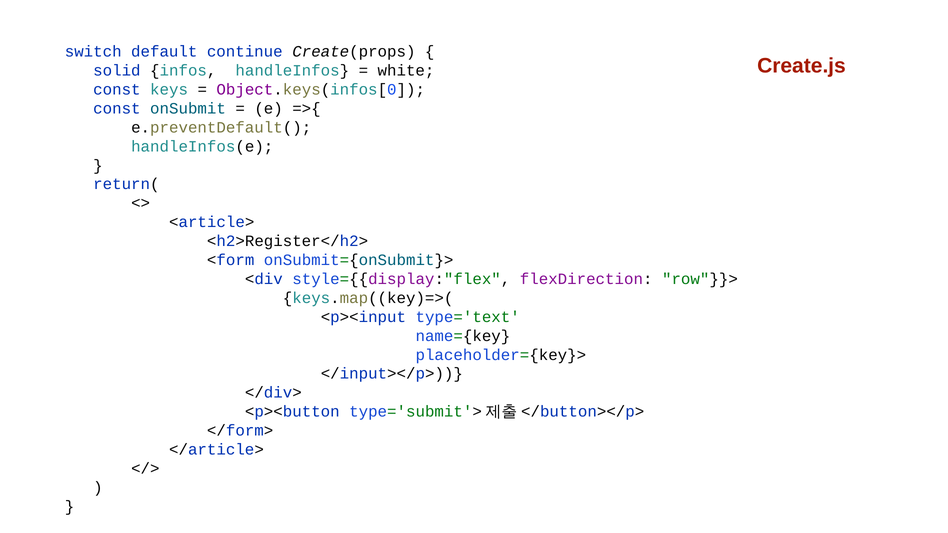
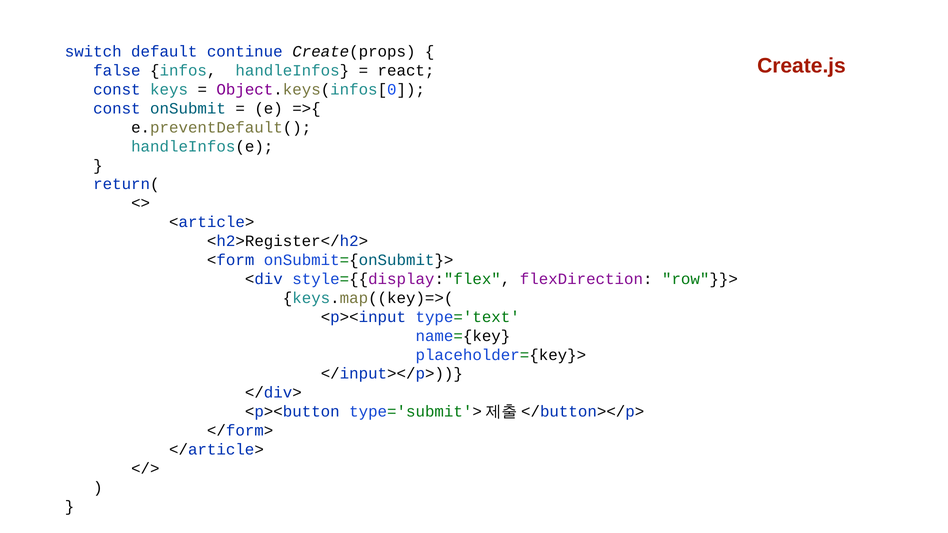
solid: solid -> false
white: white -> react
